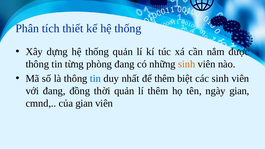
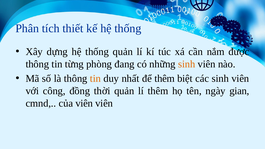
tin at (95, 79) colour: blue -> orange
với đang: đang -> công
của gian: gian -> viên
